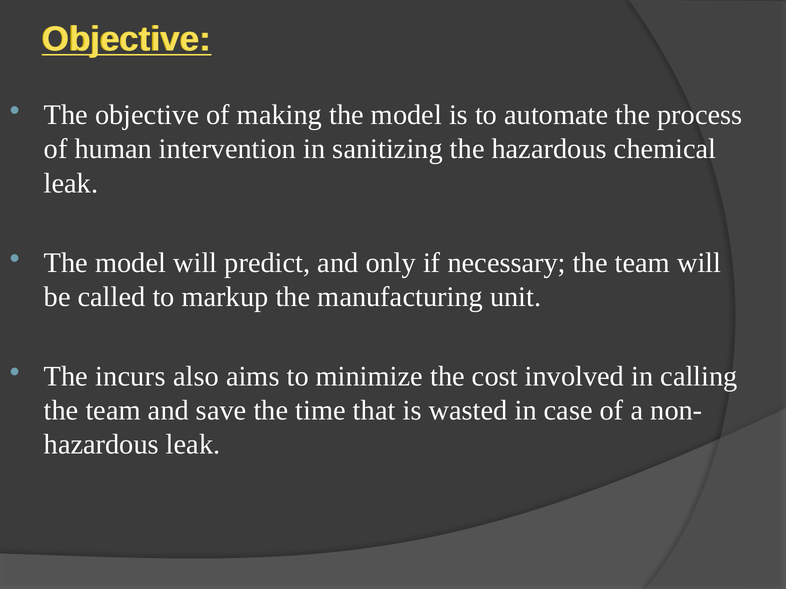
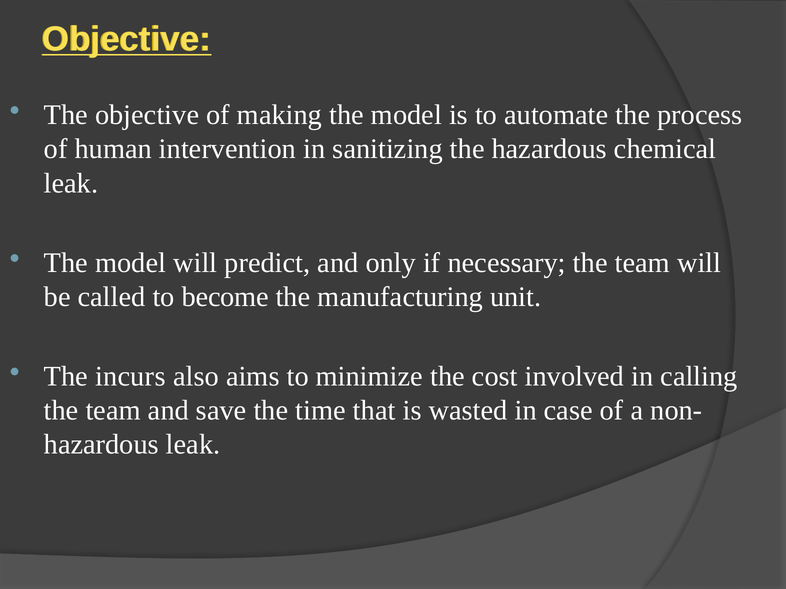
markup: markup -> become
